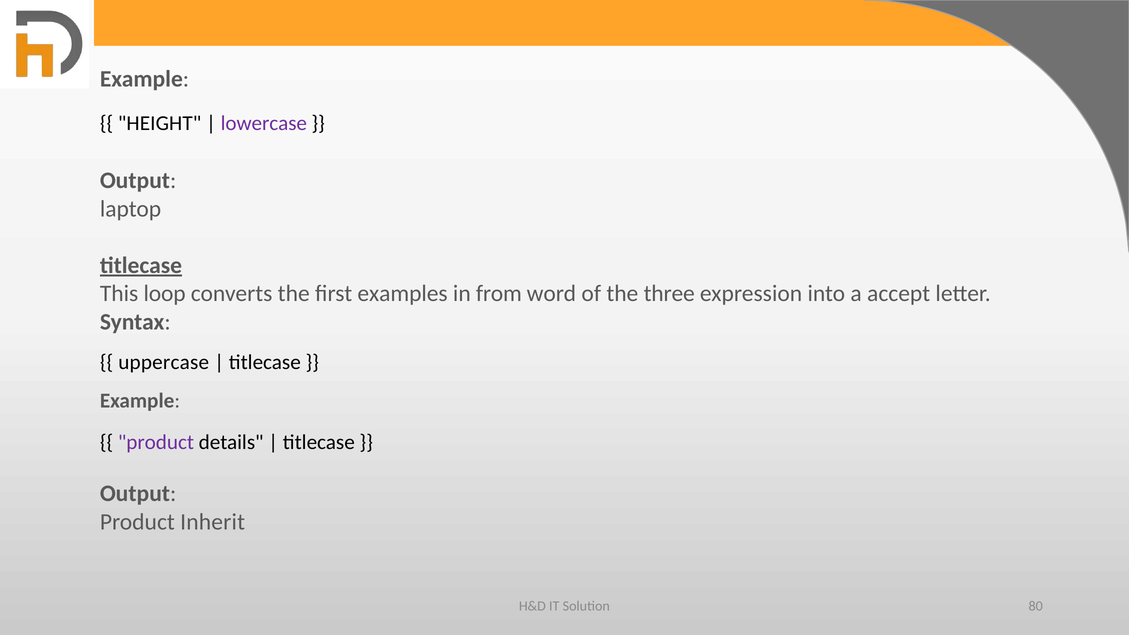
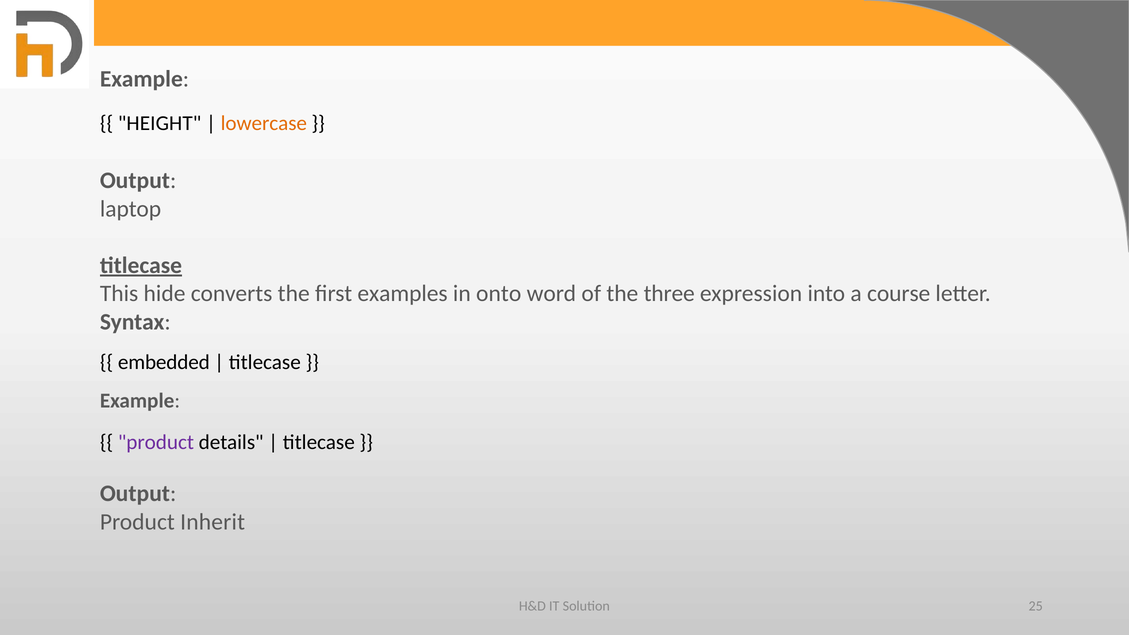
lowercase colour: purple -> orange
loop: loop -> hide
from: from -> onto
accept: accept -> course
uppercase: uppercase -> embedded
80: 80 -> 25
